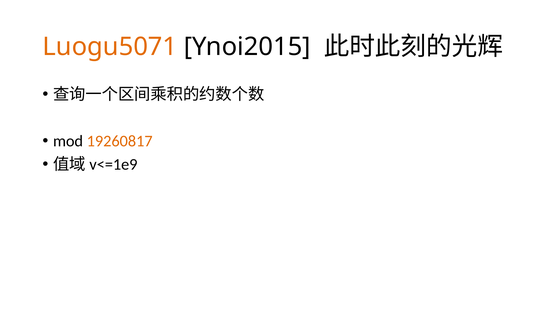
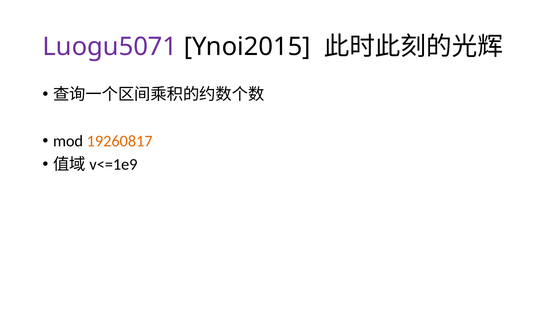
Luogu5071 colour: orange -> purple
